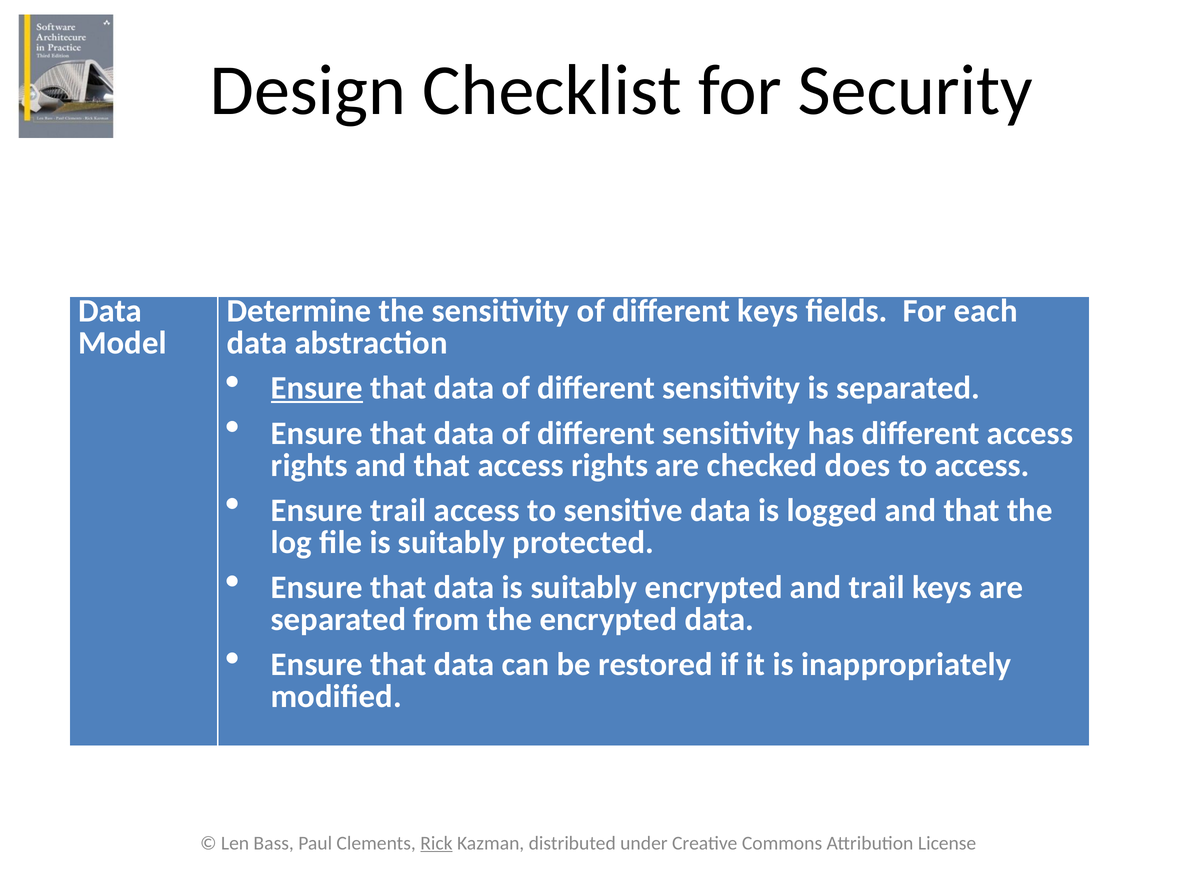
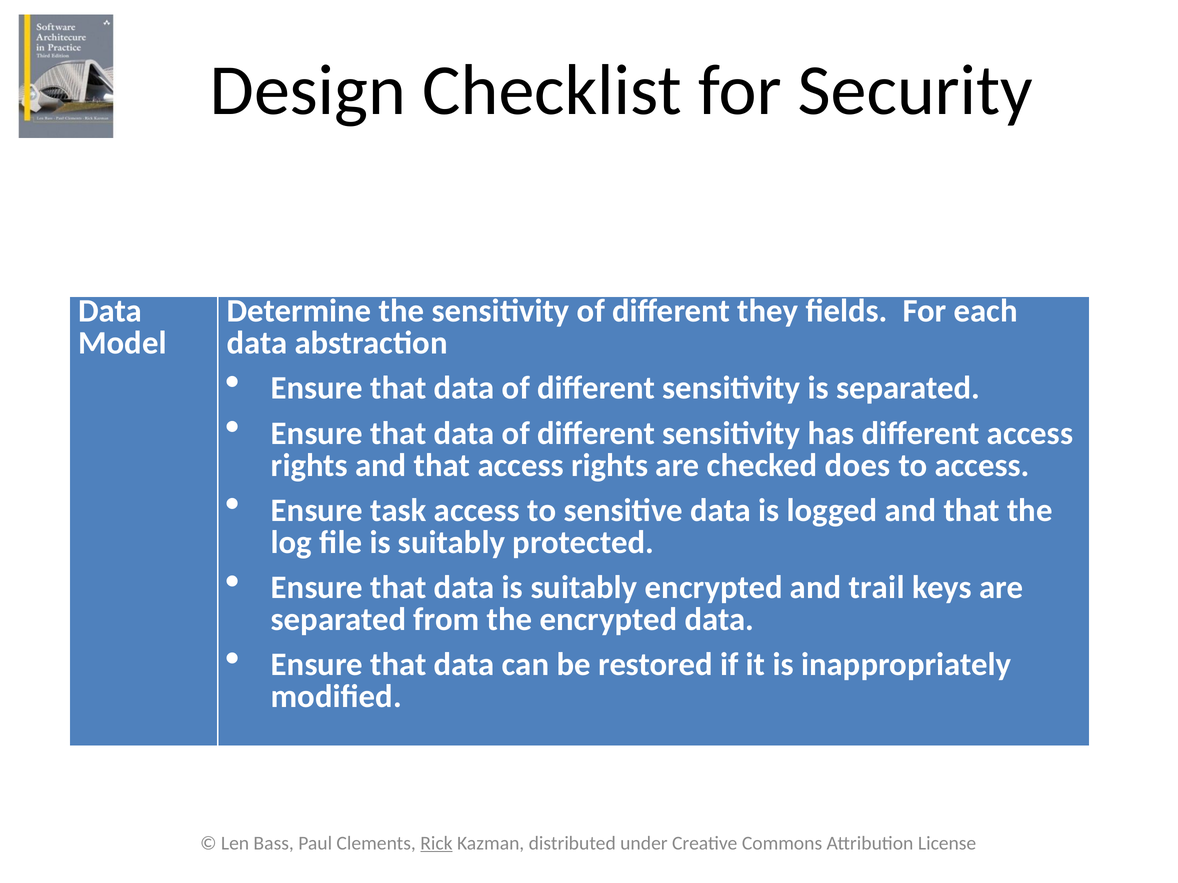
different keys: keys -> they
Ensure at (317, 388) underline: present -> none
Ensure trail: trail -> task
